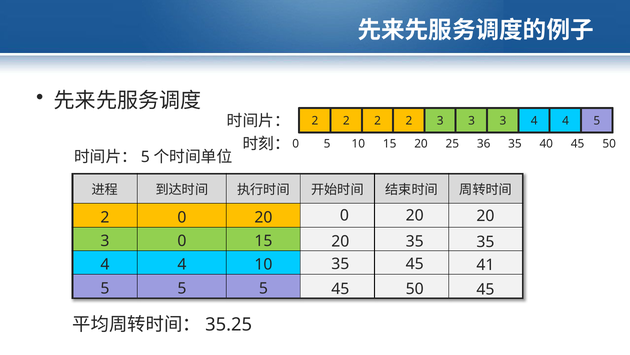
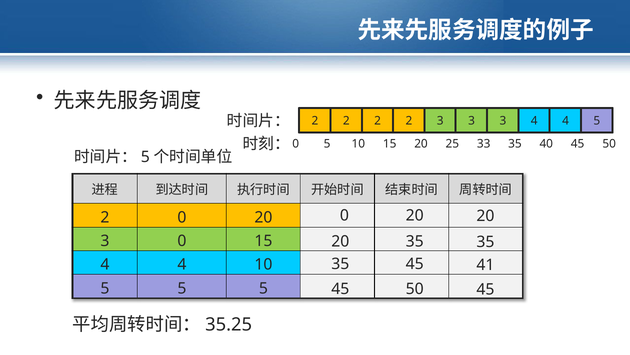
36: 36 -> 33
